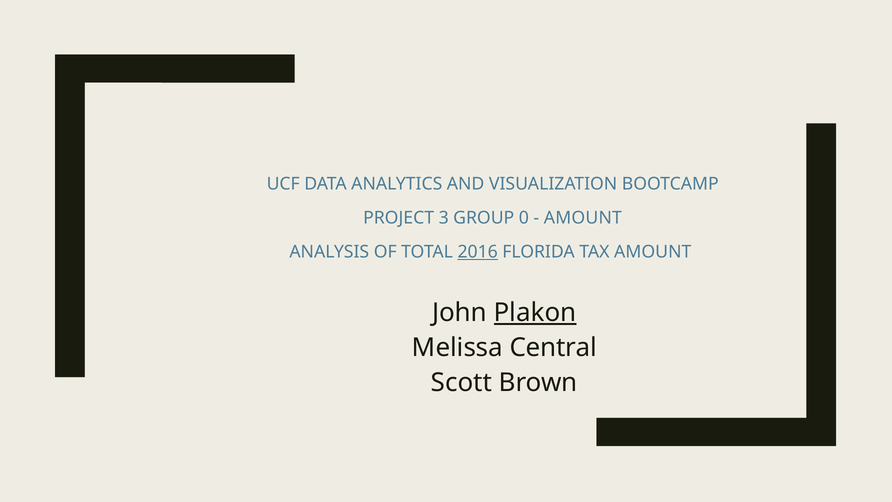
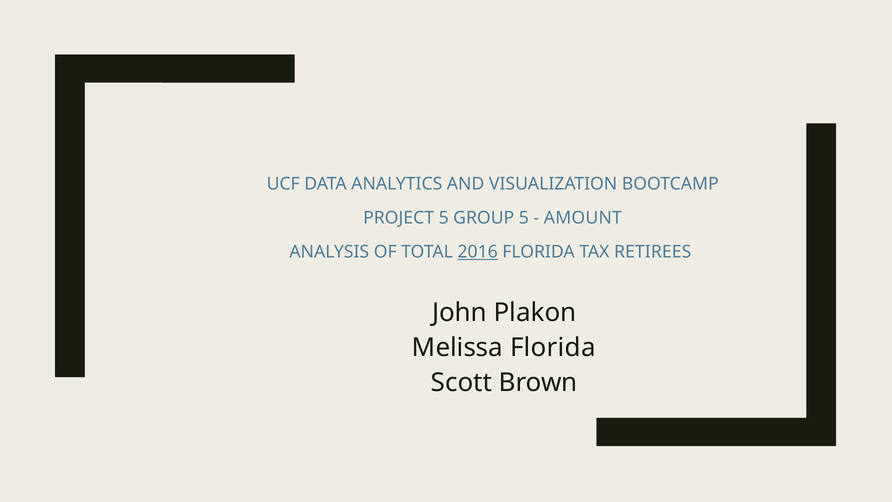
PROJECT 3: 3 -> 5
GROUP 0: 0 -> 5
TAX AMOUNT: AMOUNT -> RETIREES
Plakon underline: present -> none
Melissa Central: Central -> Florida
